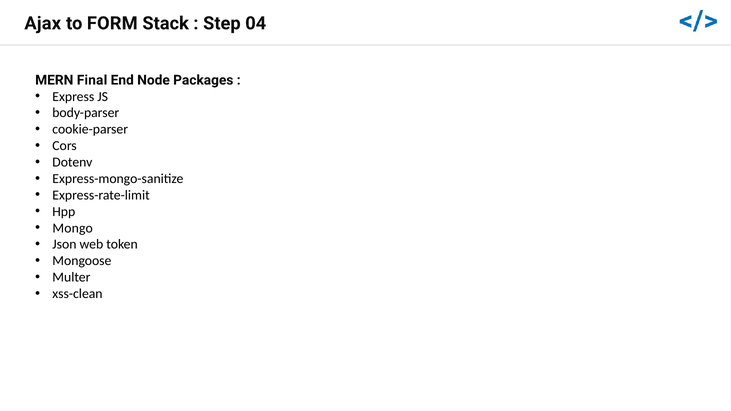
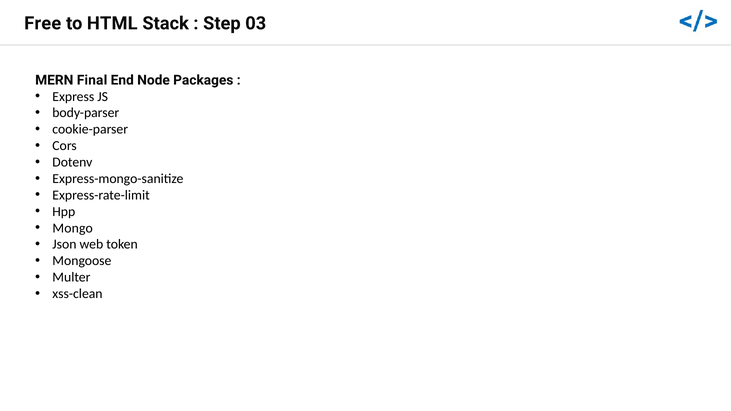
Ajax: Ajax -> Free
FORM: FORM -> HTML
04: 04 -> 03
